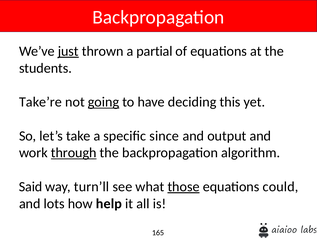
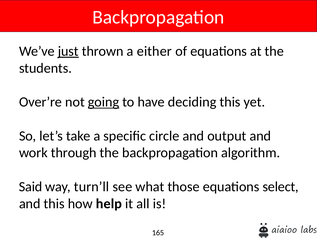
partial: partial -> either
Take’re: Take’re -> Over’re
since: since -> circle
through underline: present -> none
those underline: present -> none
could: could -> select
and lots: lots -> this
